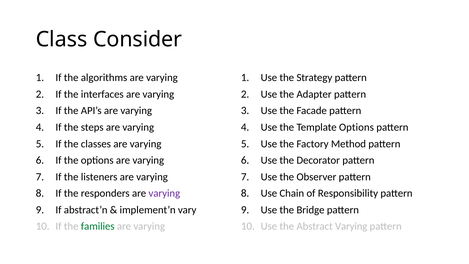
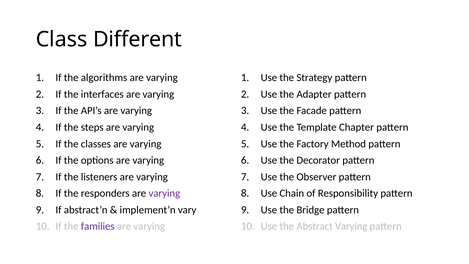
Consider: Consider -> Different
Template Options: Options -> Chapter
families colour: green -> purple
